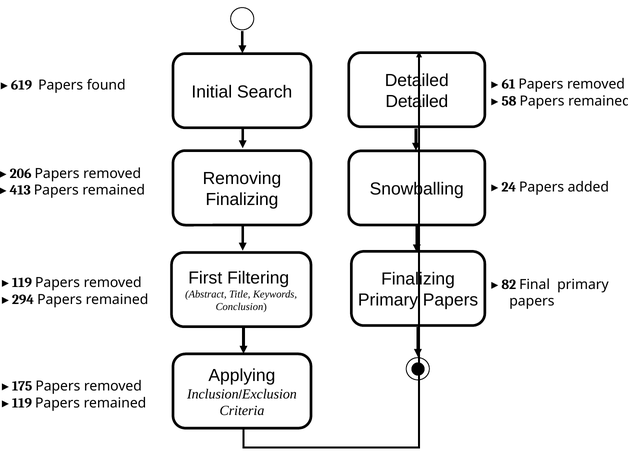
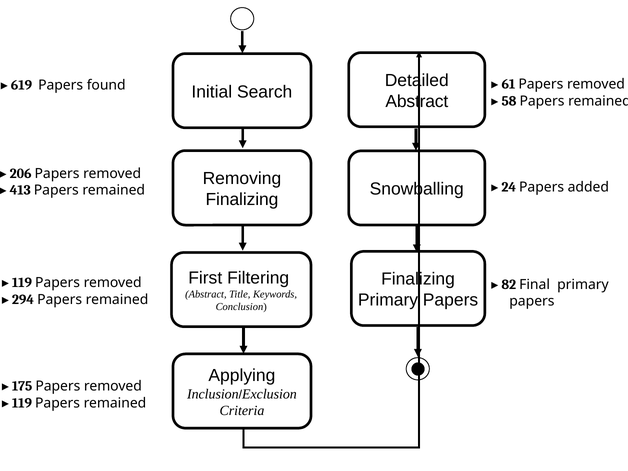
Detailed at (417, 101): Detailed -> Abstract
